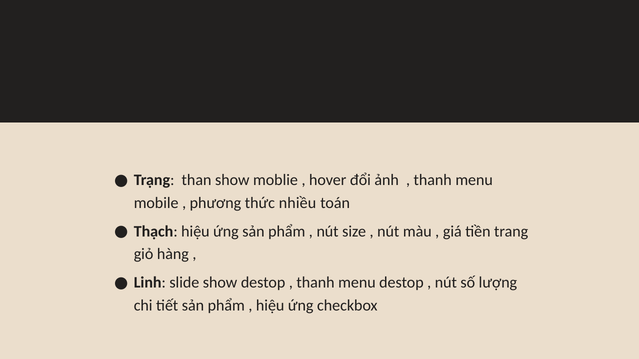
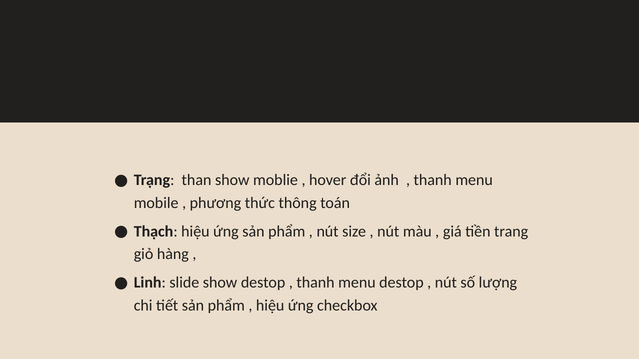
nhiều: nhiều -> thông
